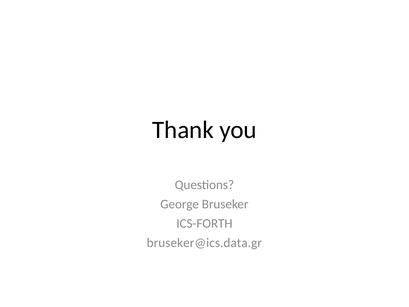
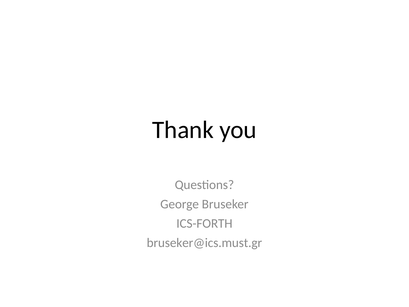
bruseker@ics.data.gr: bruseker@ics.data.gr -> bruseker@ics.must.gr
